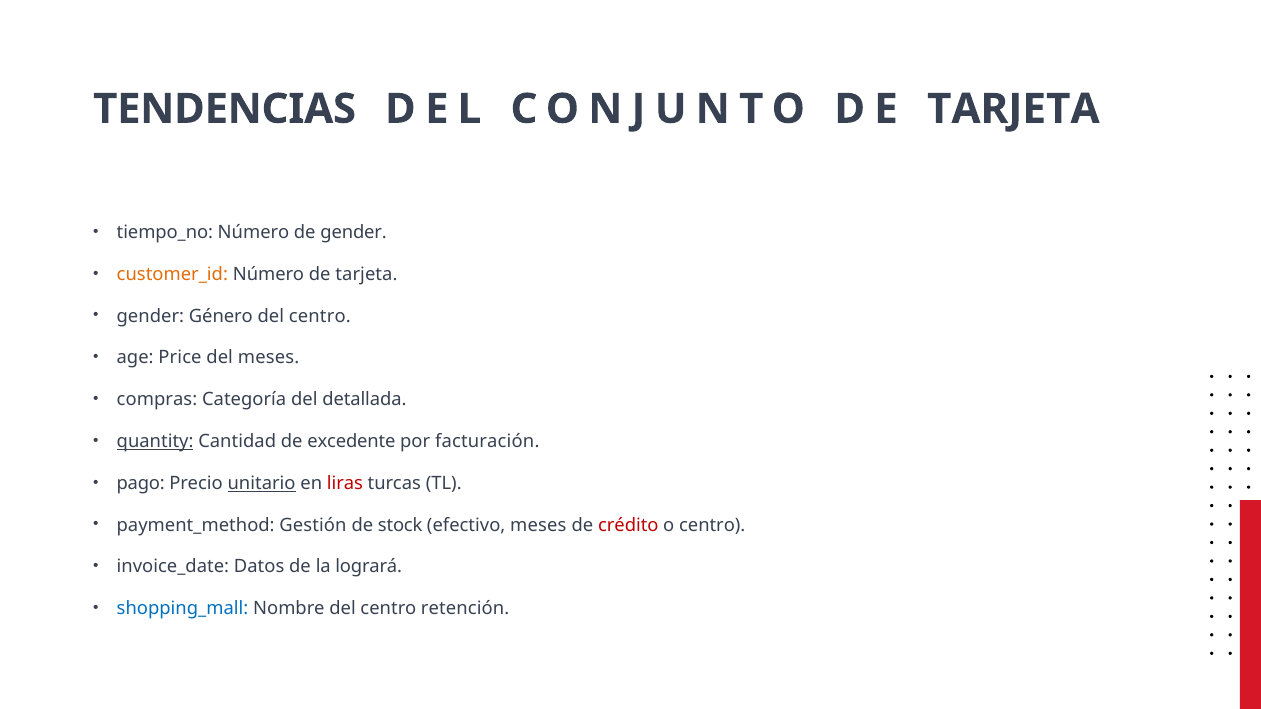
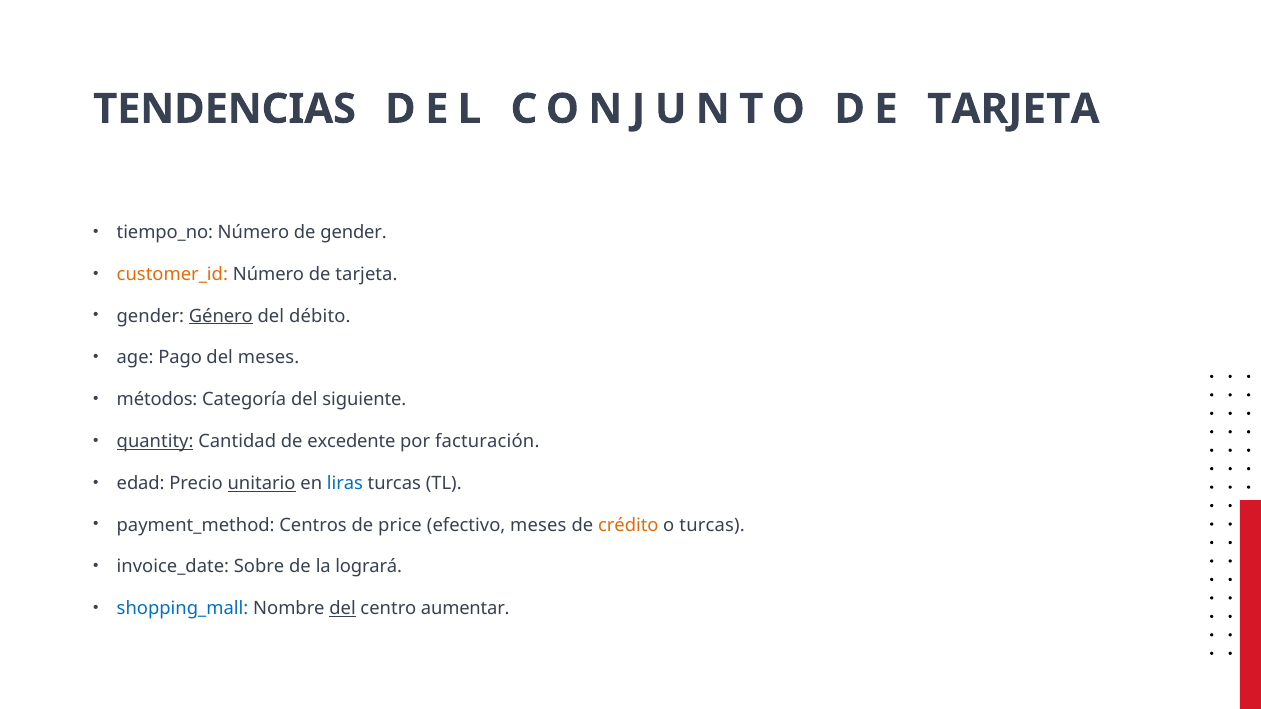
Género underline: none -> present
centro at (320, 316): centro -> débito
Price: Price -> Pago
compras: compras -> métodos
detallada: detallada -> siguiente
pago: pago -> edad
liras colour: red -> blue
Gestión: Gestión -> Centros
stock: stock -> price
crédito colour: red -> orange
o centro: centro -> turcas
Datos: Datos -> Sobre
del at (343, 609) underline: none -> present
retención: retención -> aumentar
